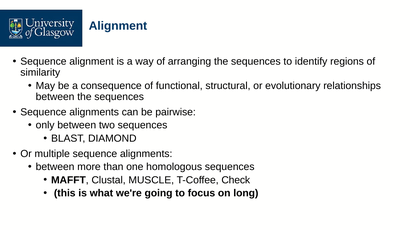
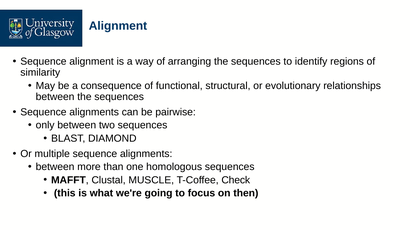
long: long -> then
